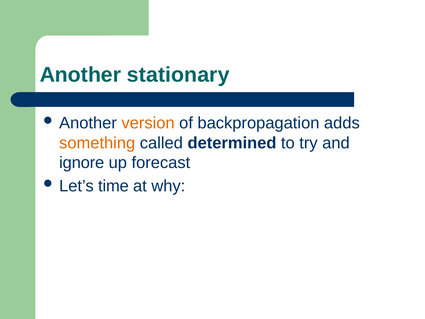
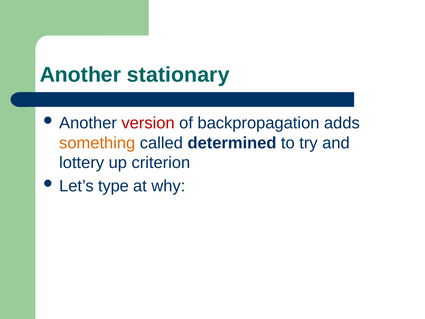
version colour: orange -> red
ignore: ignore -> lottery
forecast: forecast -> criterion
time: time -> type
